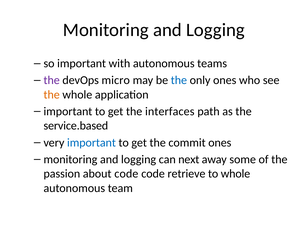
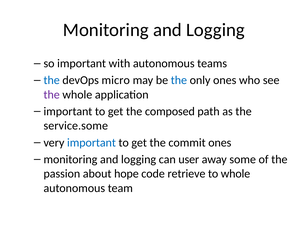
the at (52, 80) colour: purple -> blue
the at (52, 95) colour: orange -> purple
interfaces: interfaces -> composed
service.based: service.based -> service.some
next: next -> user
about code: code -> hope
